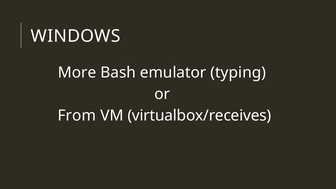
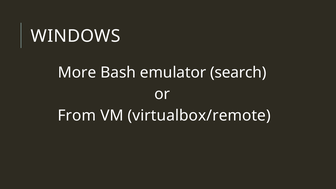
typing: typing -> search
virtualbox/receives: virtualbox/receives -> virtualbox/remote
